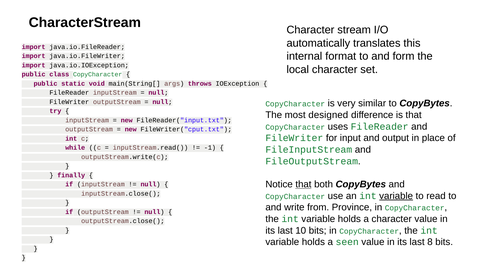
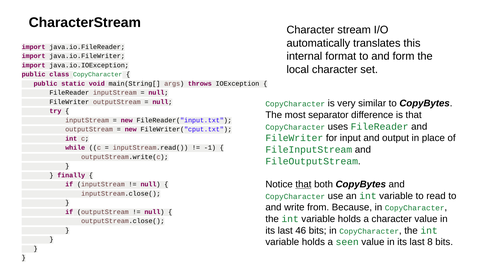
designed: designed -> separator
variable at (396, 196) underline: present -> none
Province: Province -> Because
10: 10 -> 46
